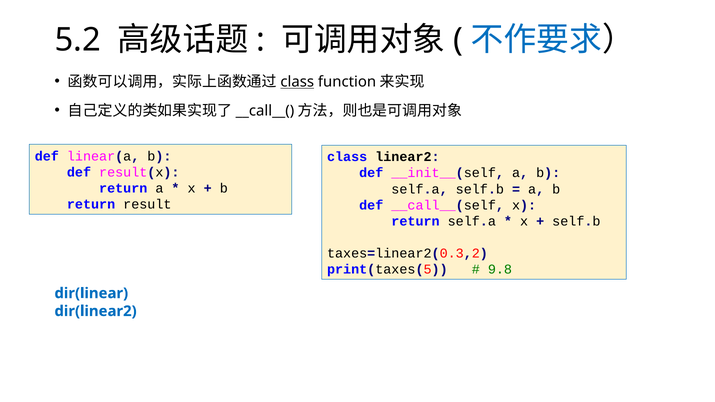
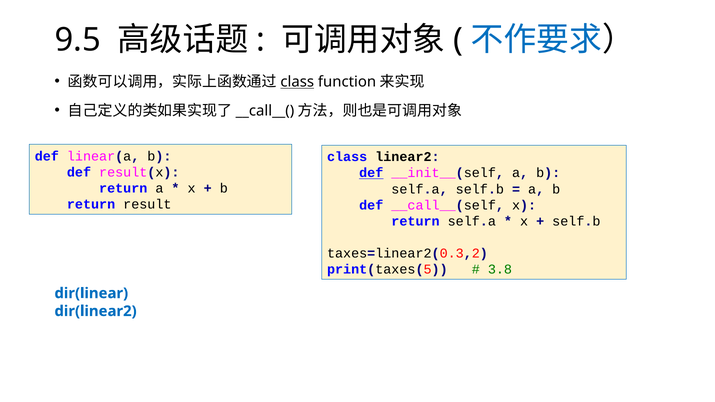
5.2: 5.2 -> 9.5
def at (371, 173) underline: none -> present
9.8: 9.8 -> 3.8
